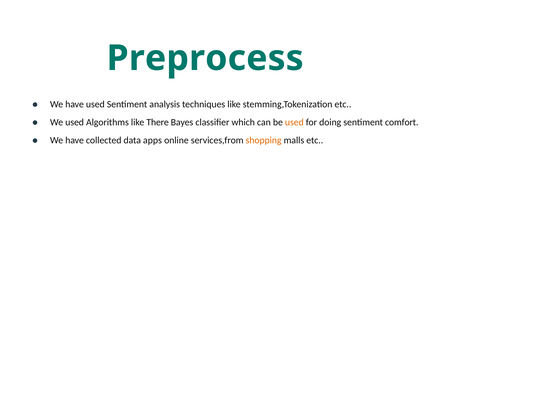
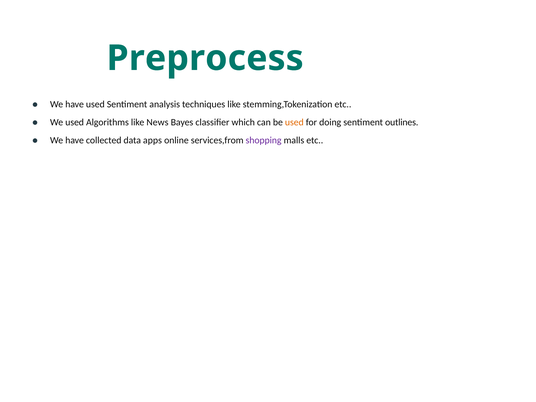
There: There -> News
comfort: comfort -> outlines
shopping colour: orange -> purple
